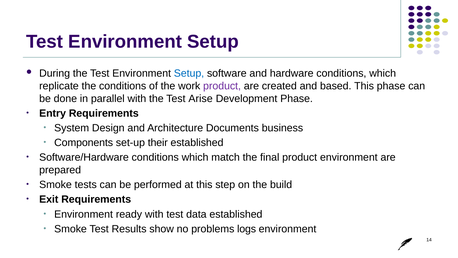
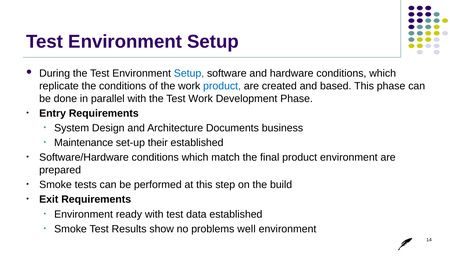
product at (222, 86) colour: purple -> blue
Test Arise: Arise -> Work
Components: Components -> Maintenance
logs: logs -> well
